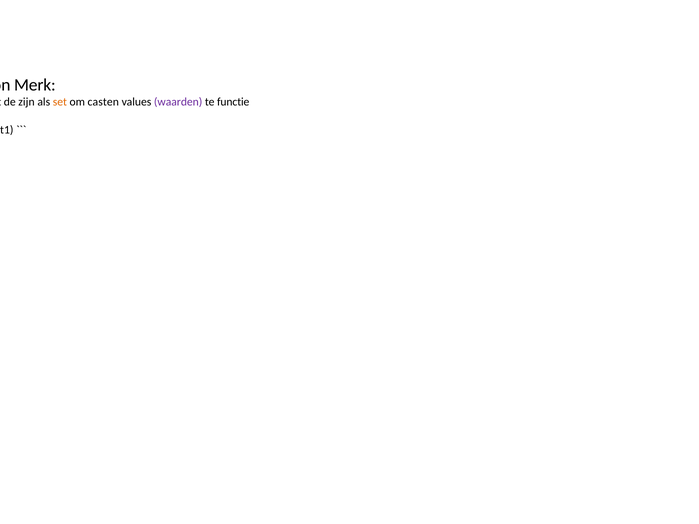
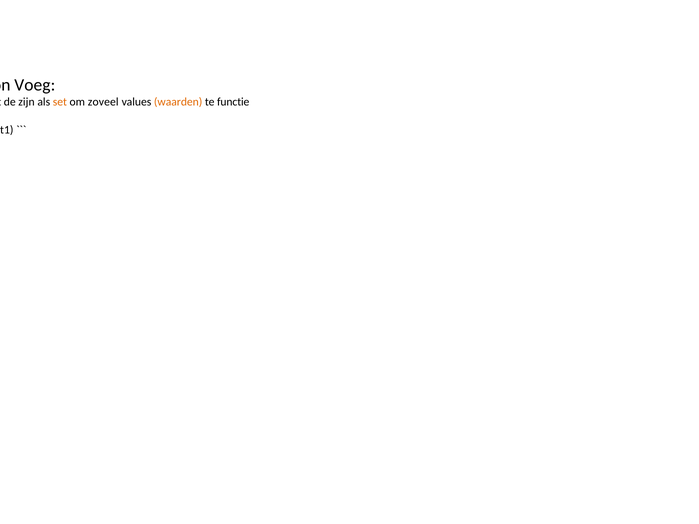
Merk: Merk -> Voeg
casten: casten -> zoveel
waarden colour: purple -> orange
